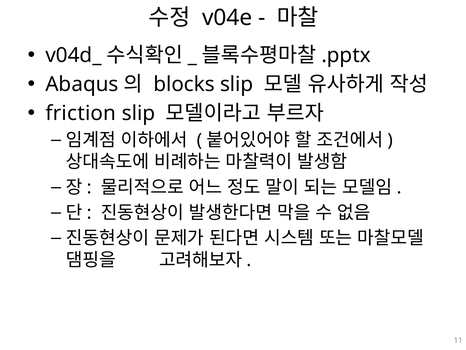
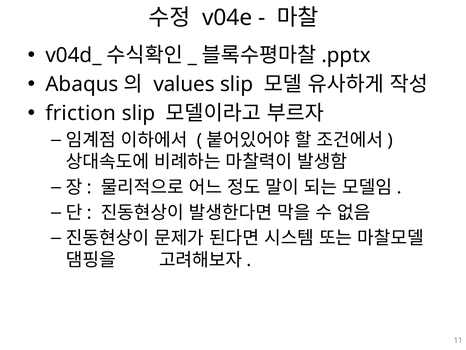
blocks: blocks -> values
